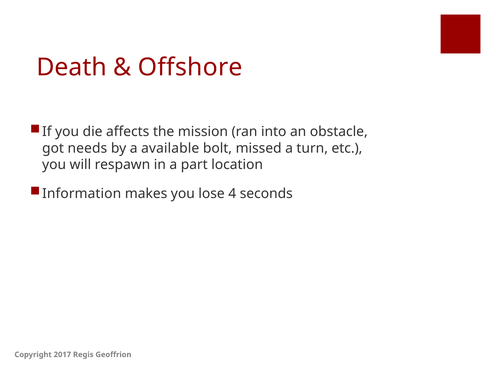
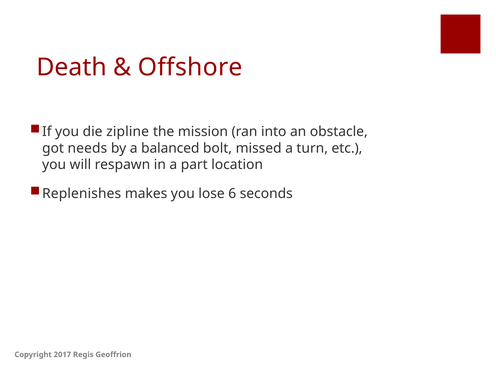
affects: affects -> zipline
available: available -> balanced
Information: Information -> Replenishes
4: 4 -> 6
